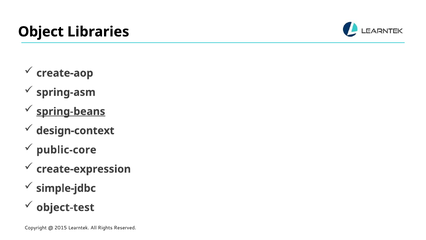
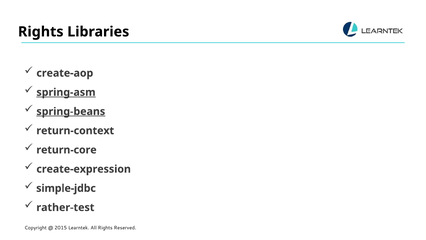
Object at (41, 32): Object -> Rights
spring-asm underline: none -> present
design-context: design-context -> return-context
public-core: public-core -> return-core
object-test: object-test -> rather-test
